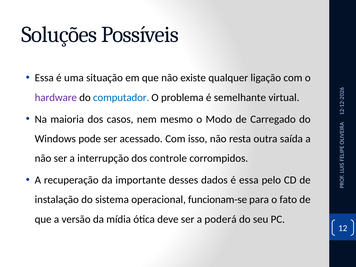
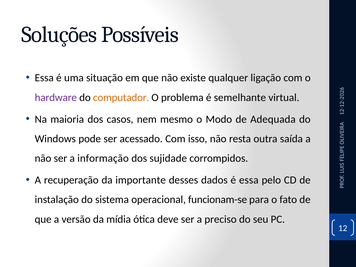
computador colour: blue -> orange
Carregado: Carregado -> Adequada
interrupção: interrupção -> informação
controle: controle -> sujidade
poderá: poderá -> preciso
